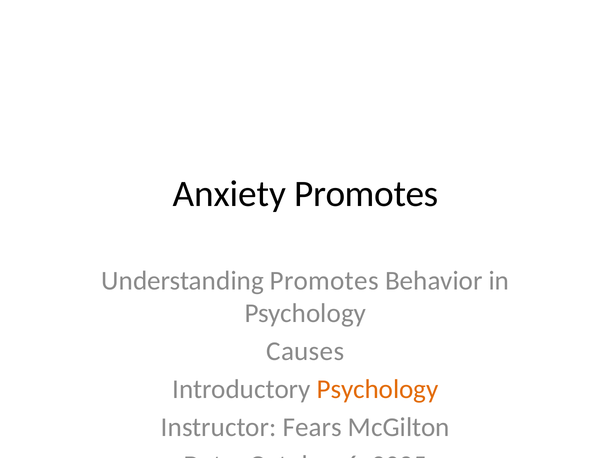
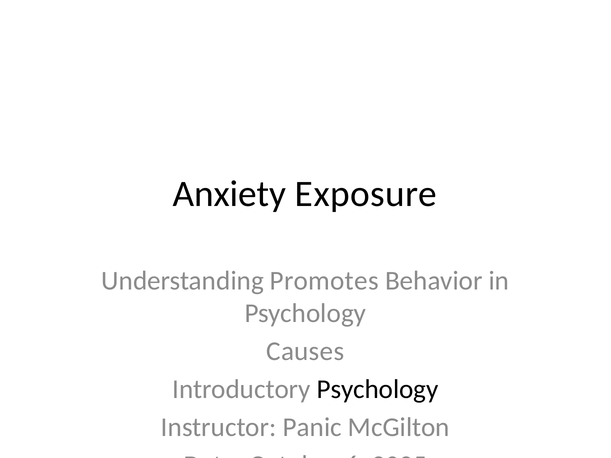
Anxiety Promotes: Promotes -> Exposure
Psychology at (378, 390) colour: orange -> black
Fears: Fears -> Panic
